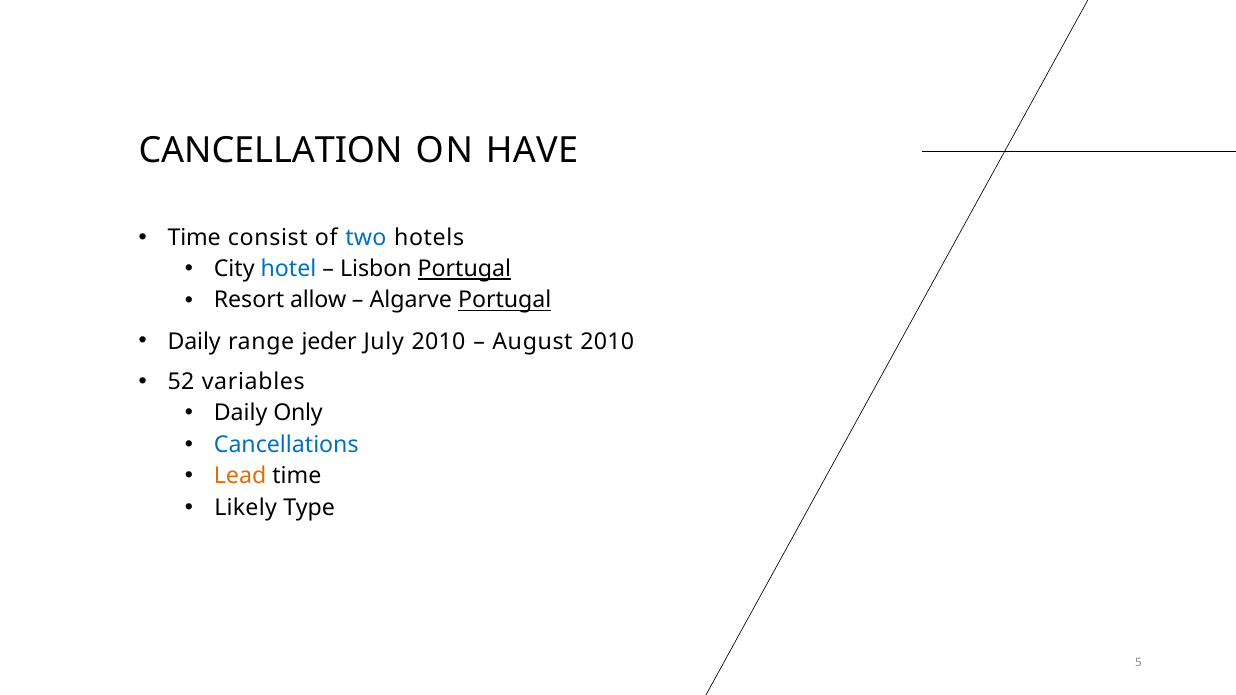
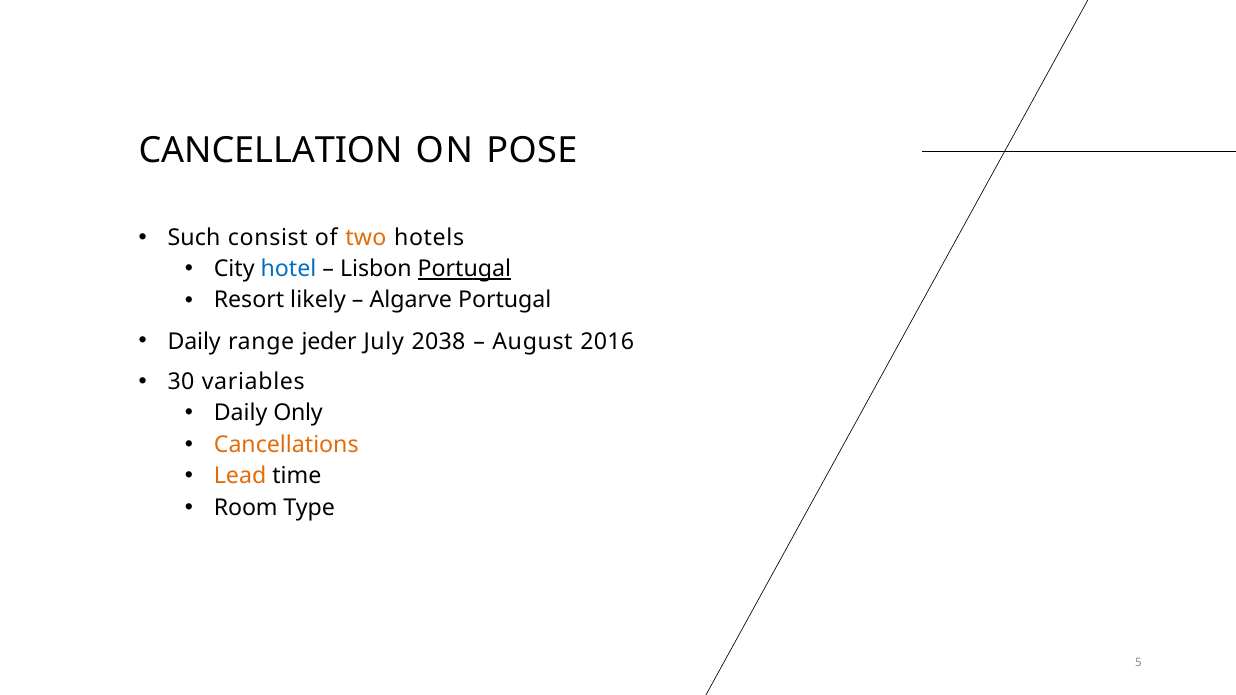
HAVE: HAVE -> POSE
Time at (194, 238): Time -> Such
two colour: blue -> orange
allow: allow -> likely
Portugal at (505, 300) underline: present -> none
July 2010: 2010 -> 2038
August 2010: 2010 -> 2016
52: 52 -> 30
Cancellations colour: blue -> orange
Likely: Likely -> Room
